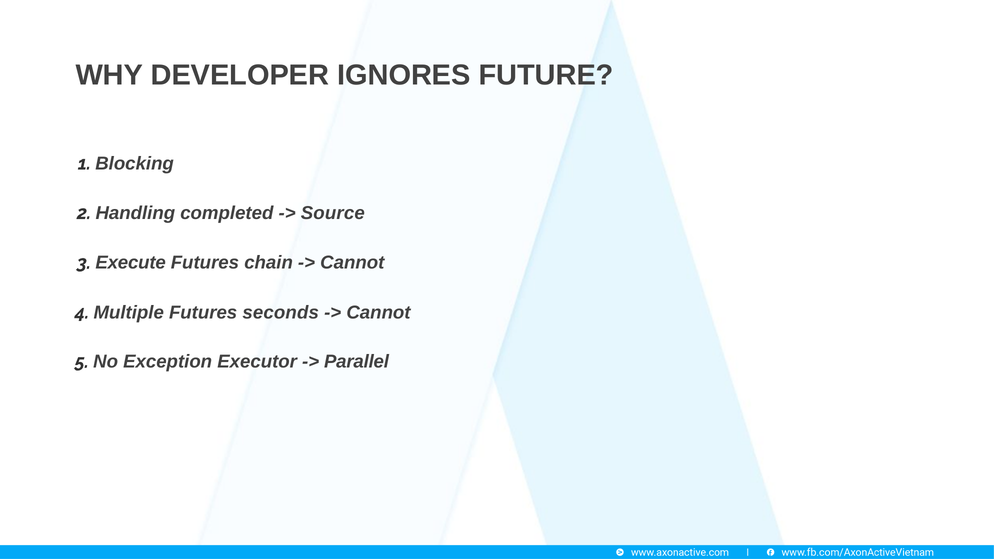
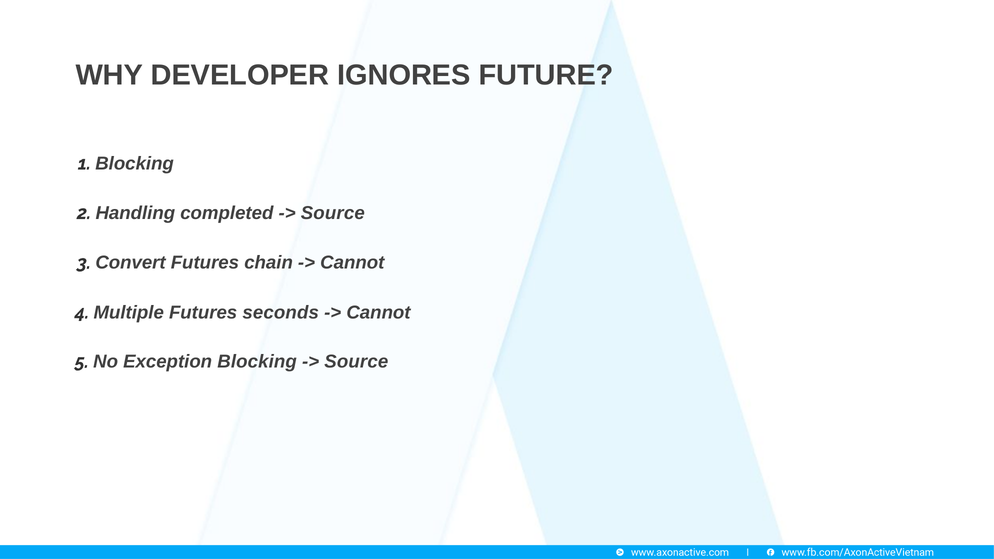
Execute: Execute -> Convert
Exception Executor: Executor -> Blocking
Parallel at (356, 362): Parallel -> Source
